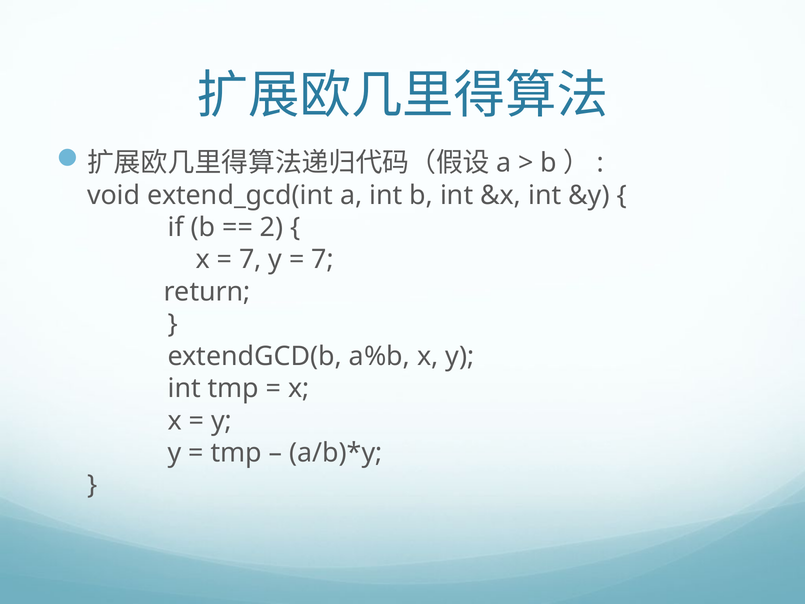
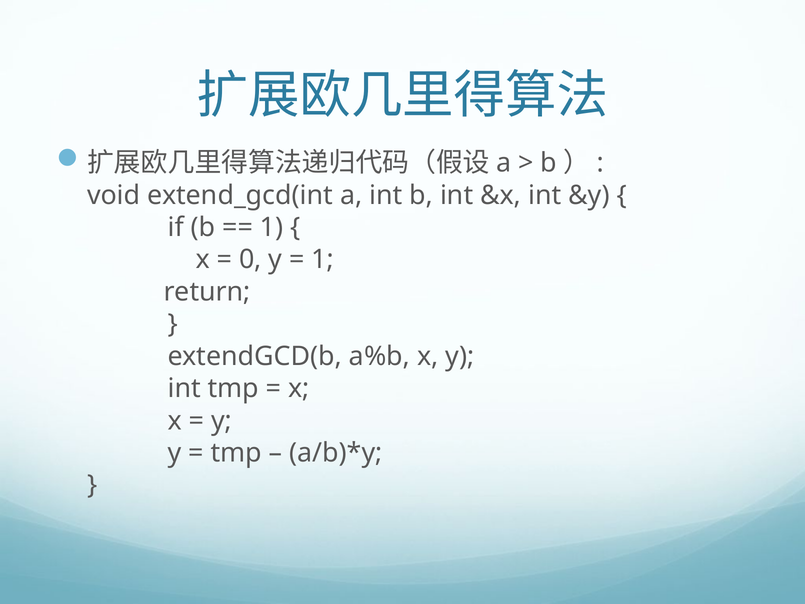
2 at (272, 227): 2 -> 1
7 at (250, 259): 7 -> 0
7 at (323, 259): 7 -> 1
